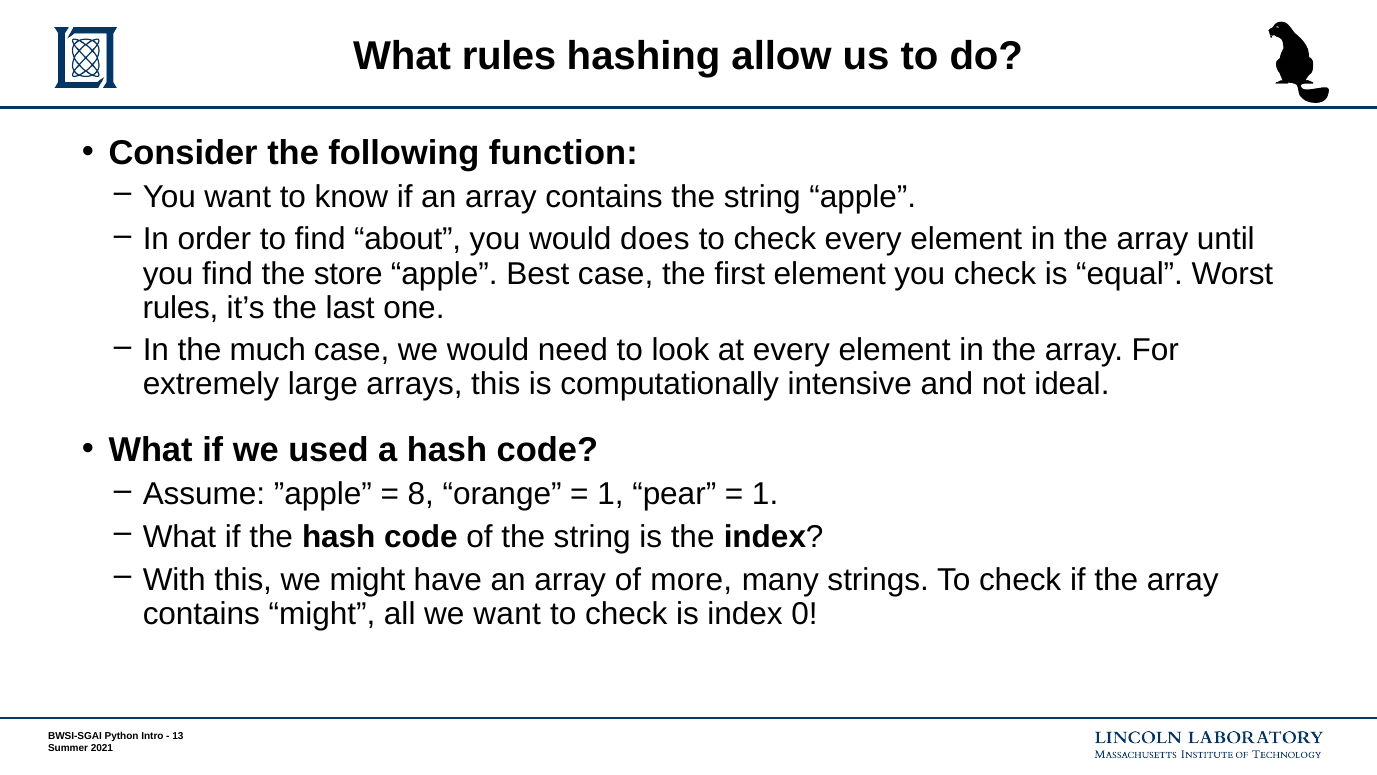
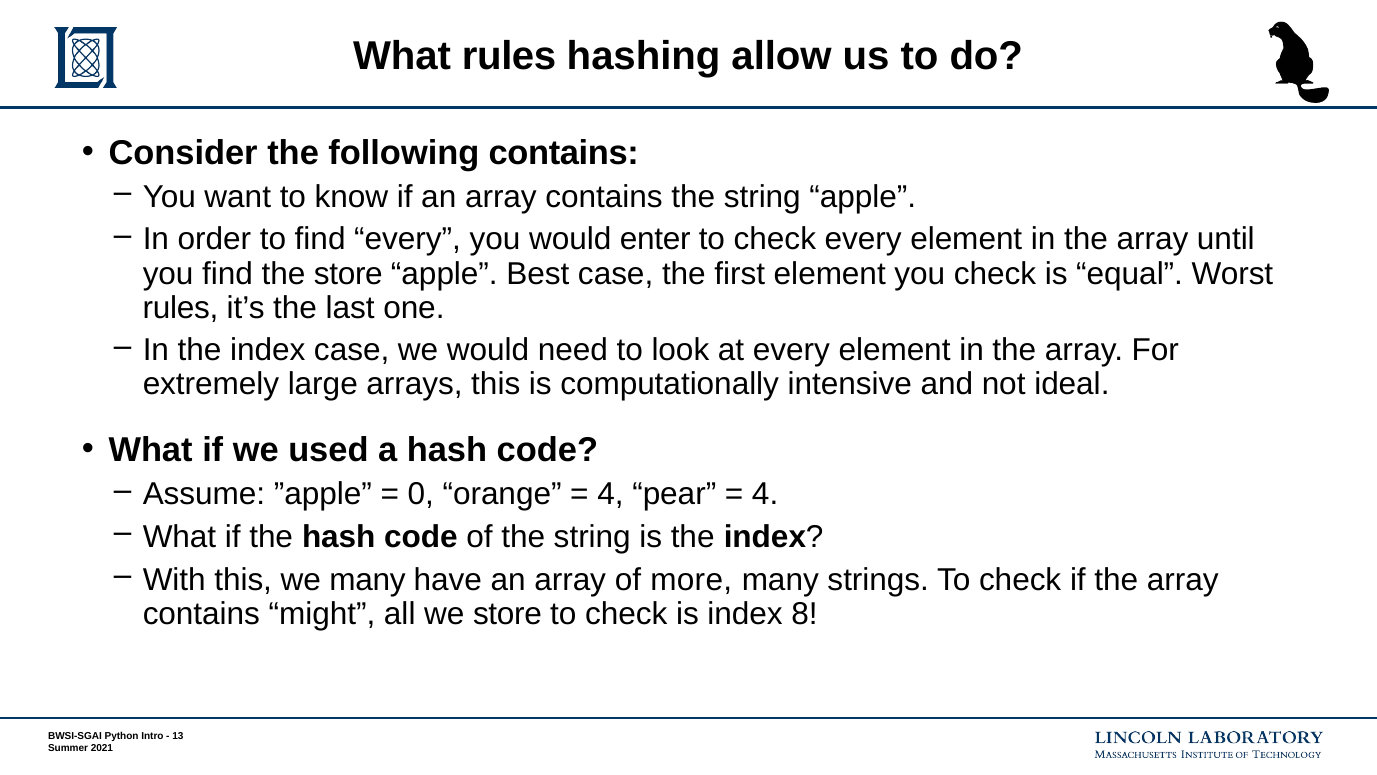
following function: function -> contains
find about: about -> every
does: does -> enter
In the much: much -> index
8: 8 -> 0
1 at (610, 494): 1 -> 4
1 at (765, 494): 1 -> 4
we might: might -> many
we want: want -> store
0: 0 -> 8
